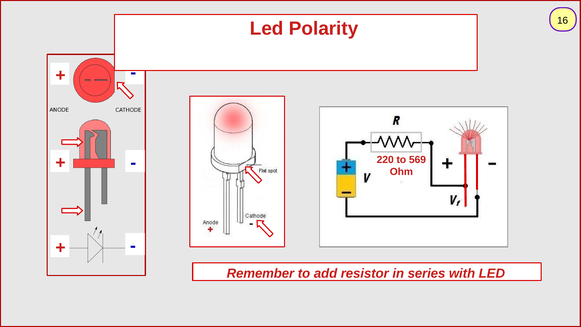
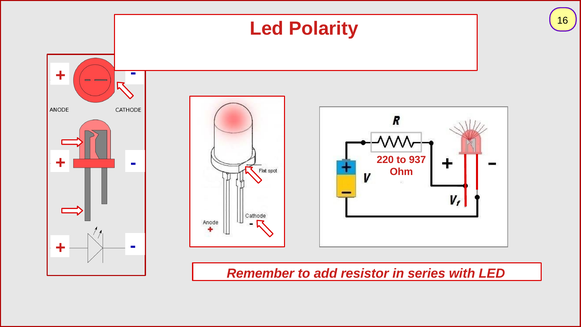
569: 569 -> 937
